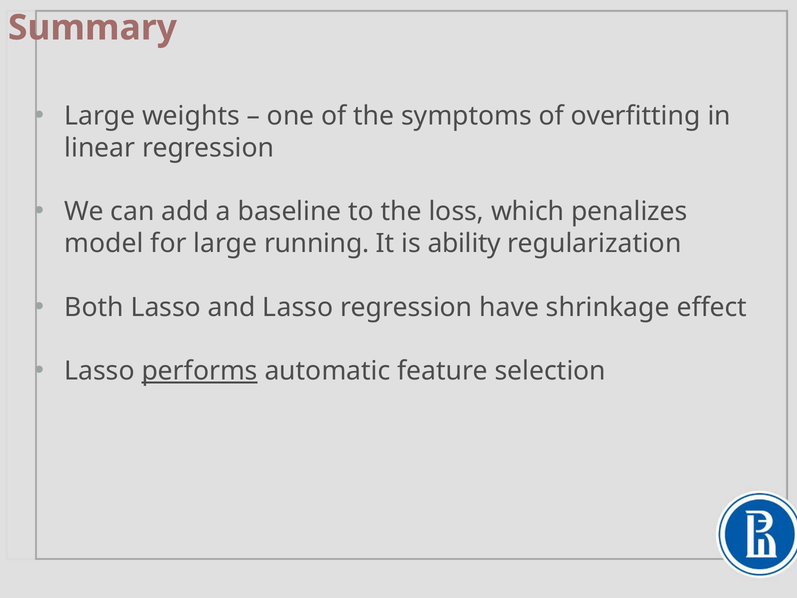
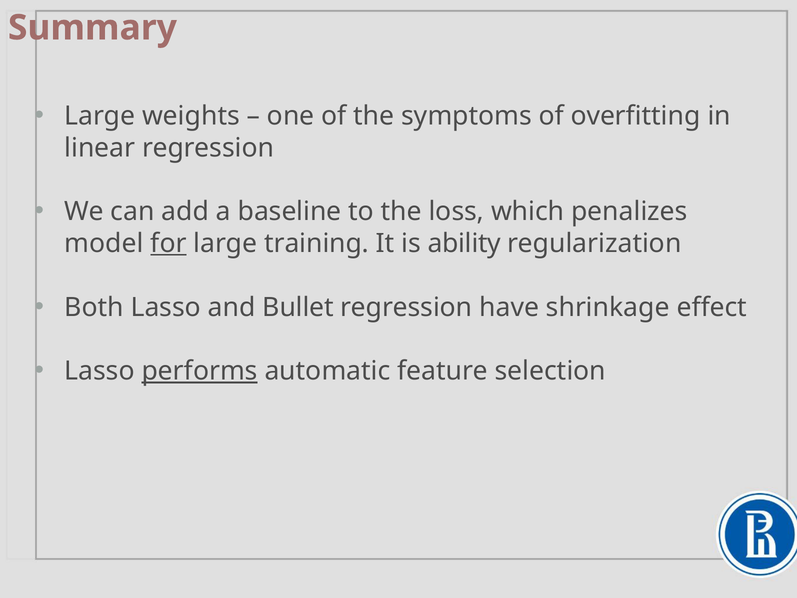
for underline: none -> present
running: running -> training
and Lasso: Lasso -> Bullet
